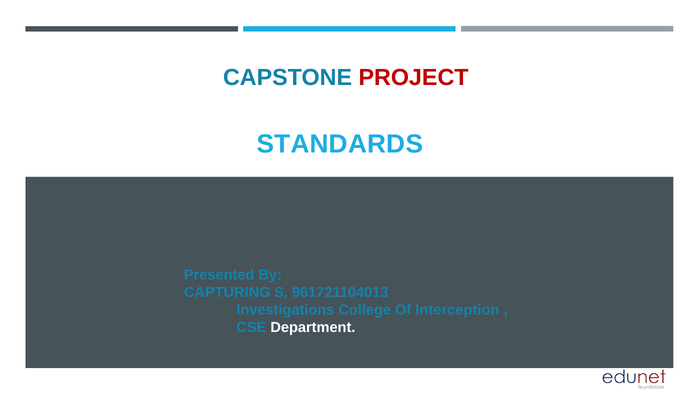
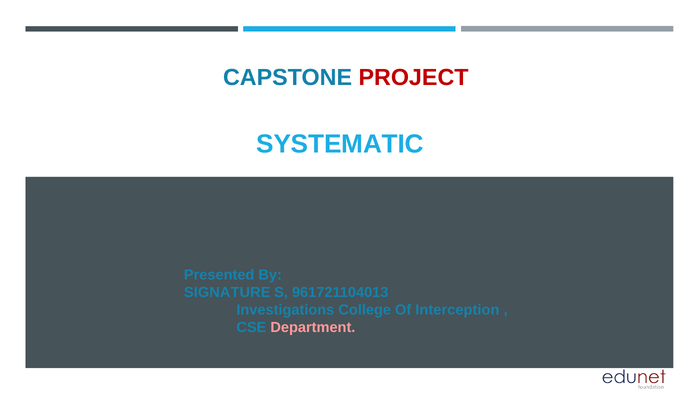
STANDARDS: STANDARDS -> SYSTEMATIC
CAPTURING: CAPTURING -> SIGNATURE
Department colour: white -> pink
